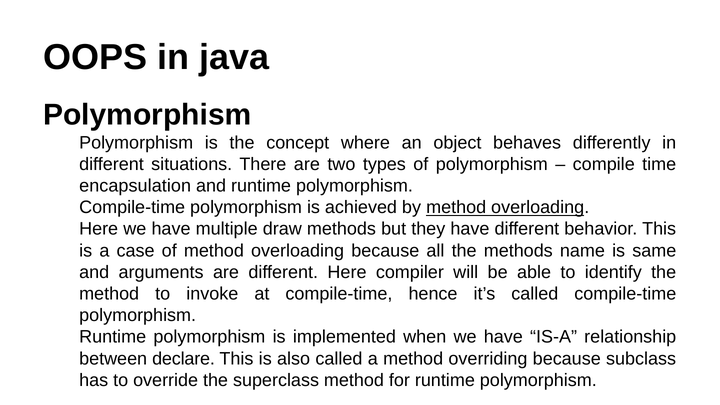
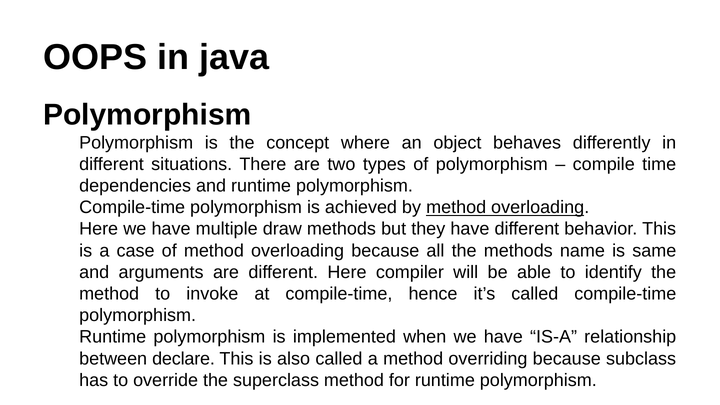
encapsulation: encapsulation -> dependencies
